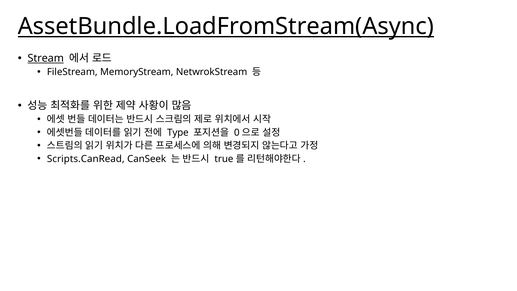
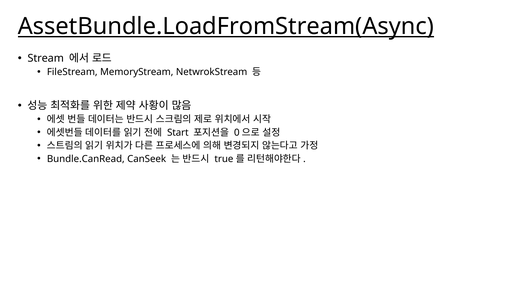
Stream underline: present -> none
Type: Type -> Start
Scripts.CanRead: Scripts.CanRead -> Bundle.CanRead
